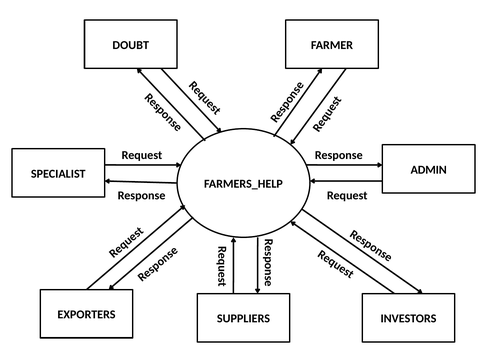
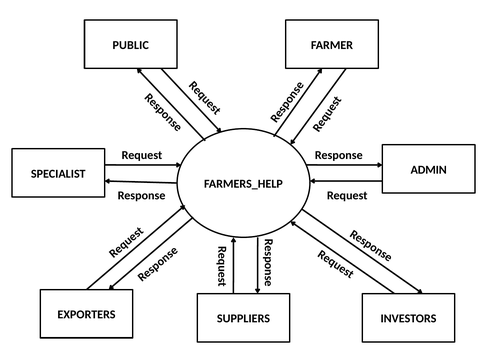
DOUBT: DOUBT -> PUBLIC
